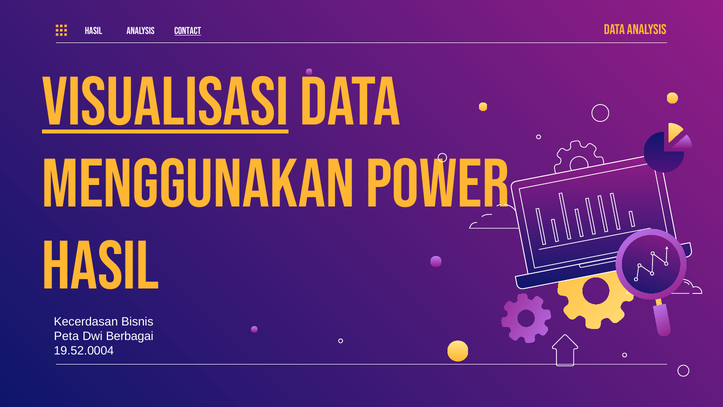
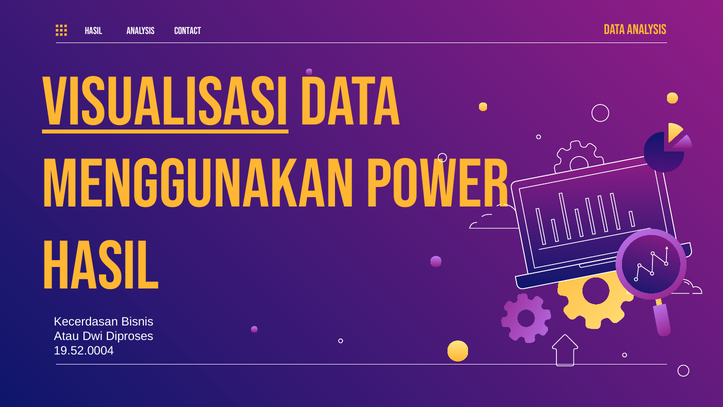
CONTACT underline: present -> none
Peta: Peta -> Atau
Berbagai: Berbagai -> Diproses
